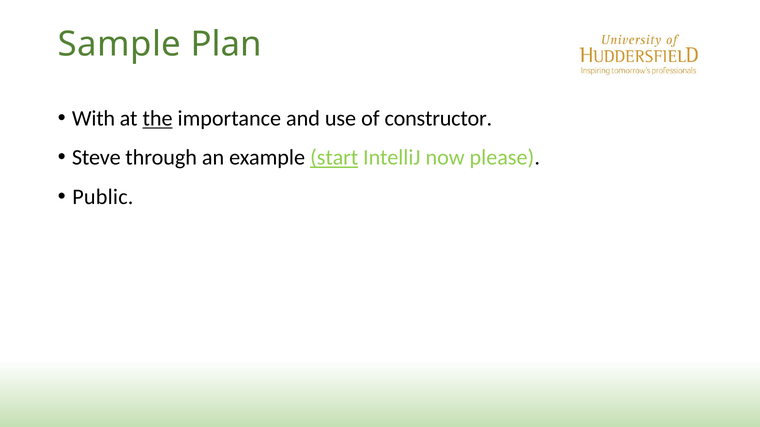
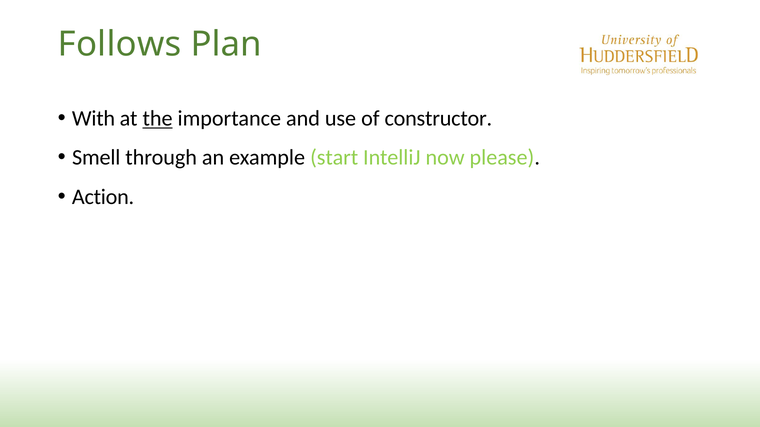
Sample: Sample -> Follows
Steve: Steve -> Smell
start underline: present -> none
Public: Public -> Action
